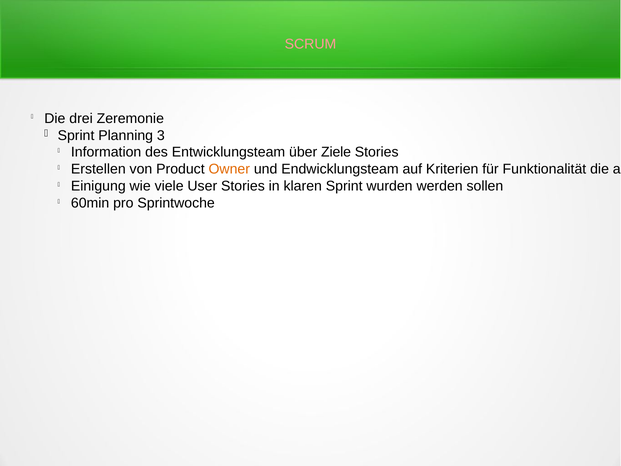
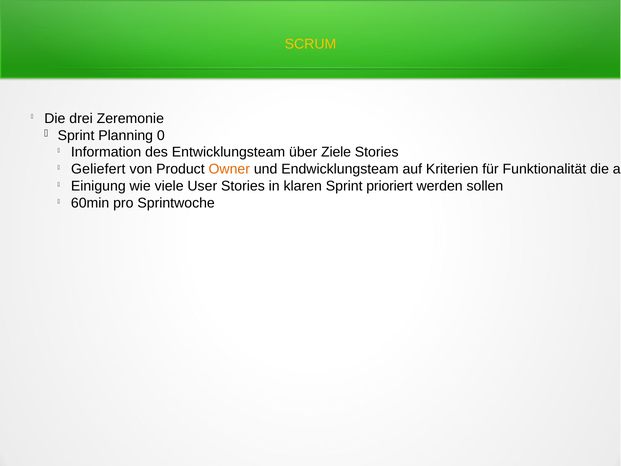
SCRUM colour: pink -> yellow
3: 3 -> 0
Erstellen: Erstellen -> Geliefert
wurden: wurden -> prioriert
